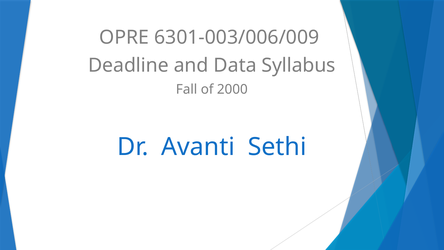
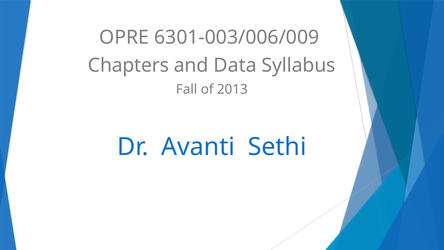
Deadline: Deadline -> Chapters
2000: 2000 -> 2013
